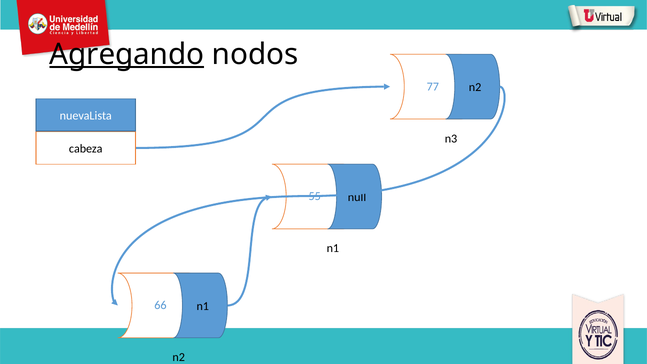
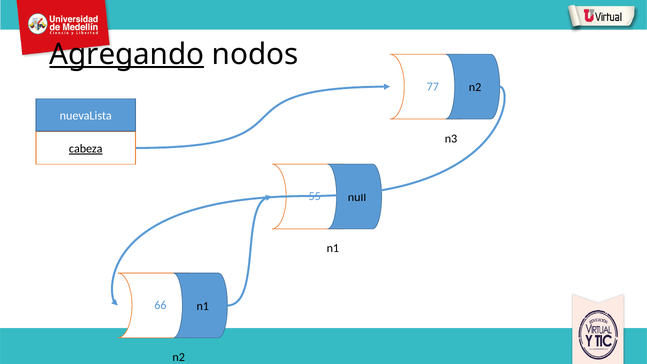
cabeza underline: none -> present
